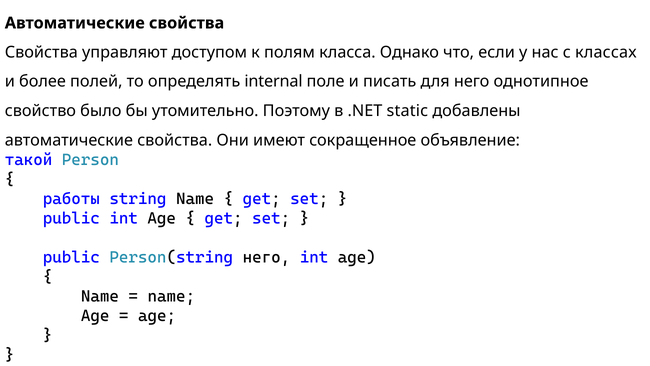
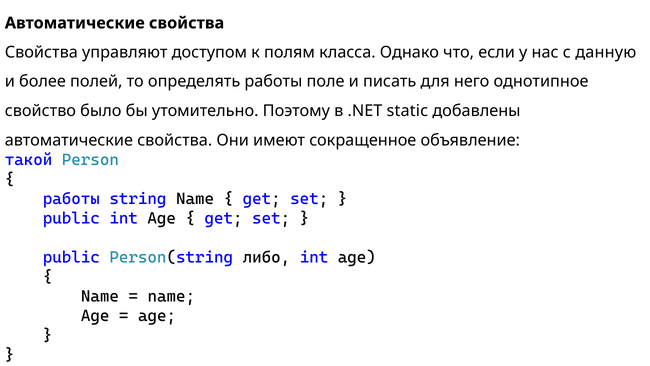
классах: классах -> данную
определять internal: internal -> работы
Person(string него: него -> либо
